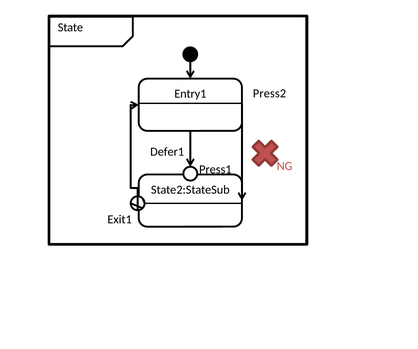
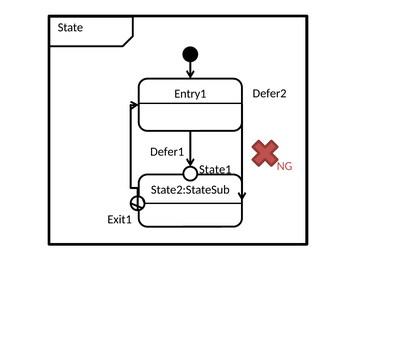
Press2: Press2 -> Defer2
Press1: Press1 -> State1
